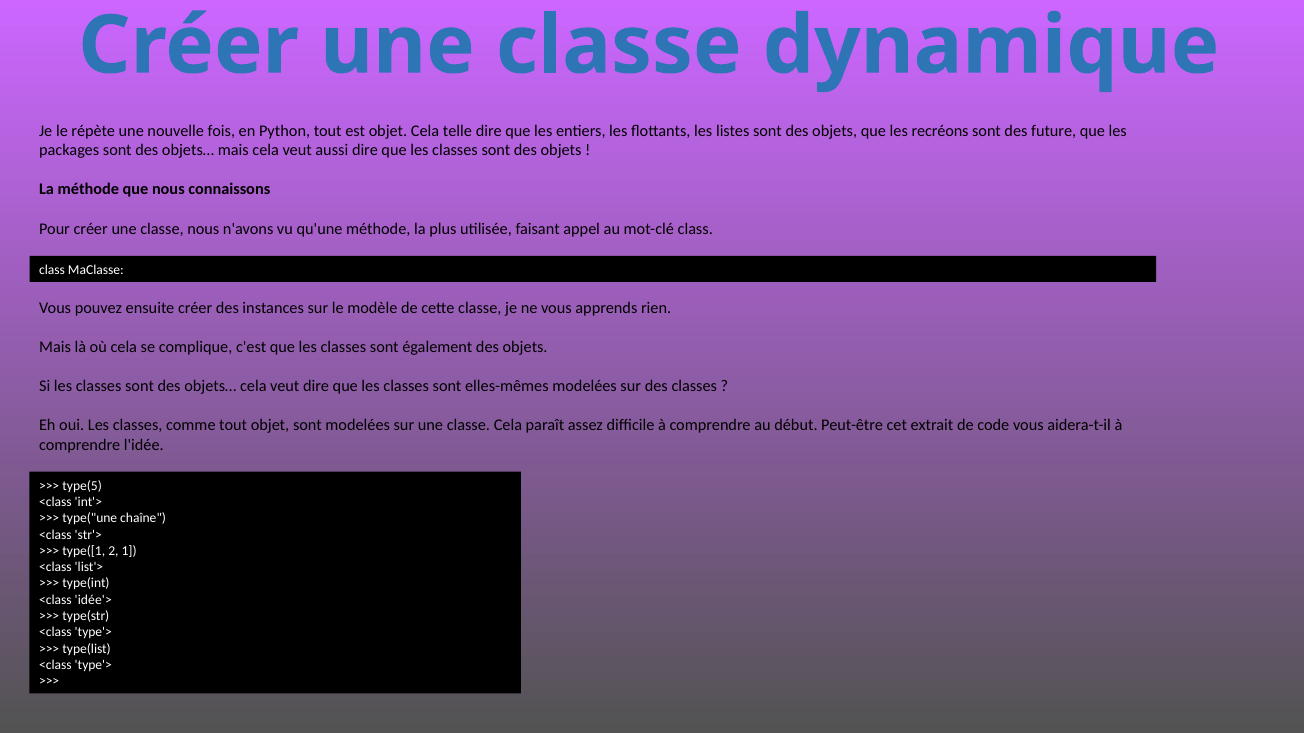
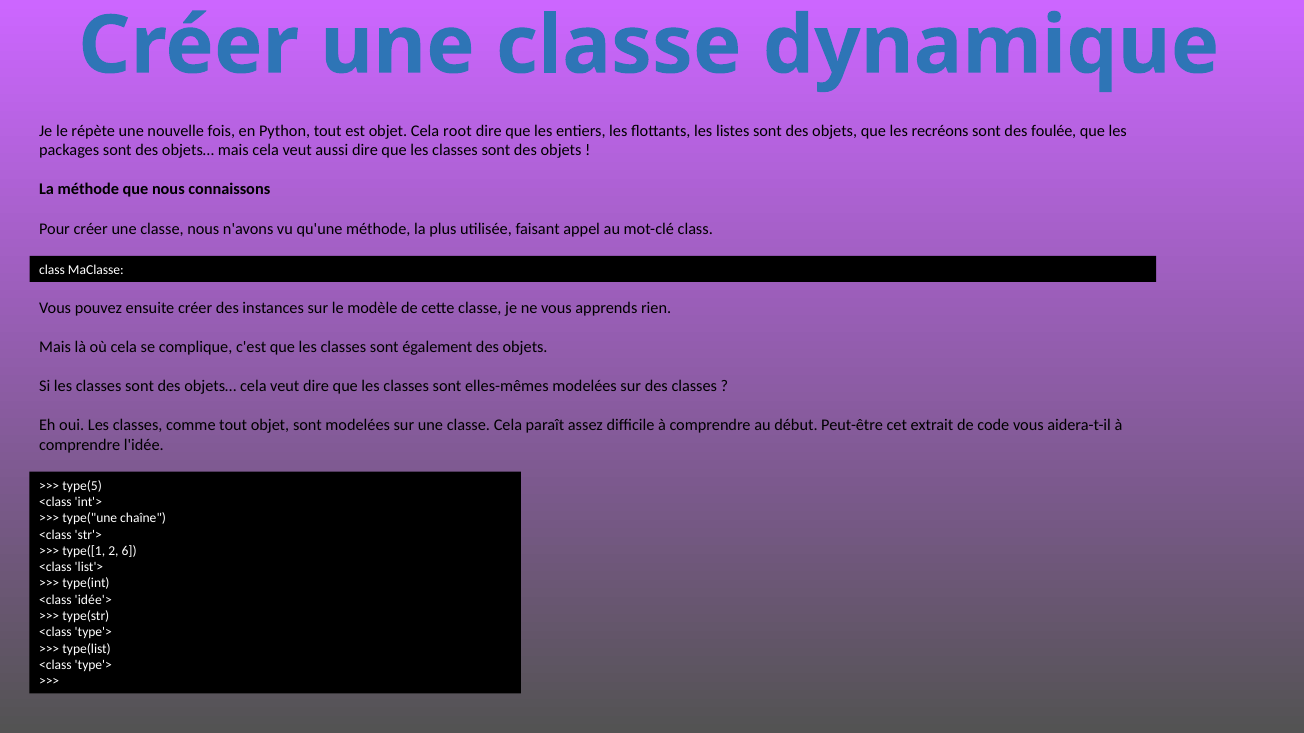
telle: telle -> root
future: future -> foulée
1: 1 -> 6
